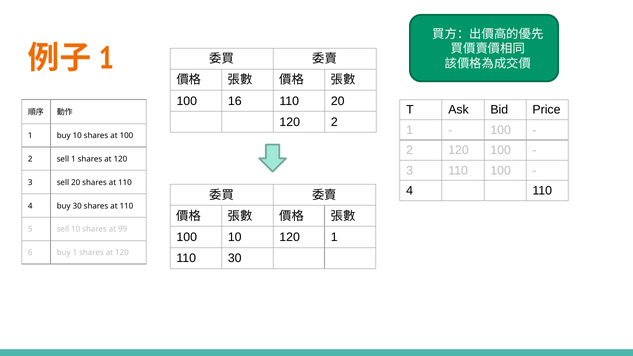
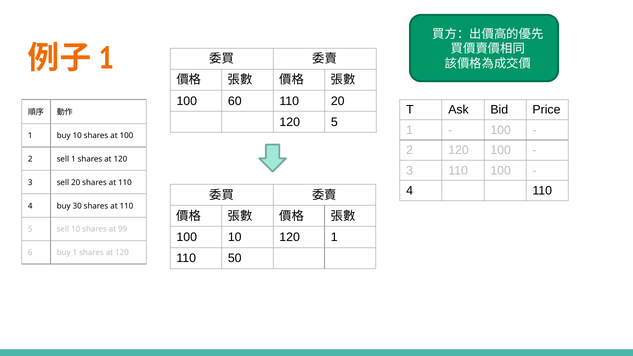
16: 16 -> 60
120 2: 2 -> 5
110 30: 30 -> 50
